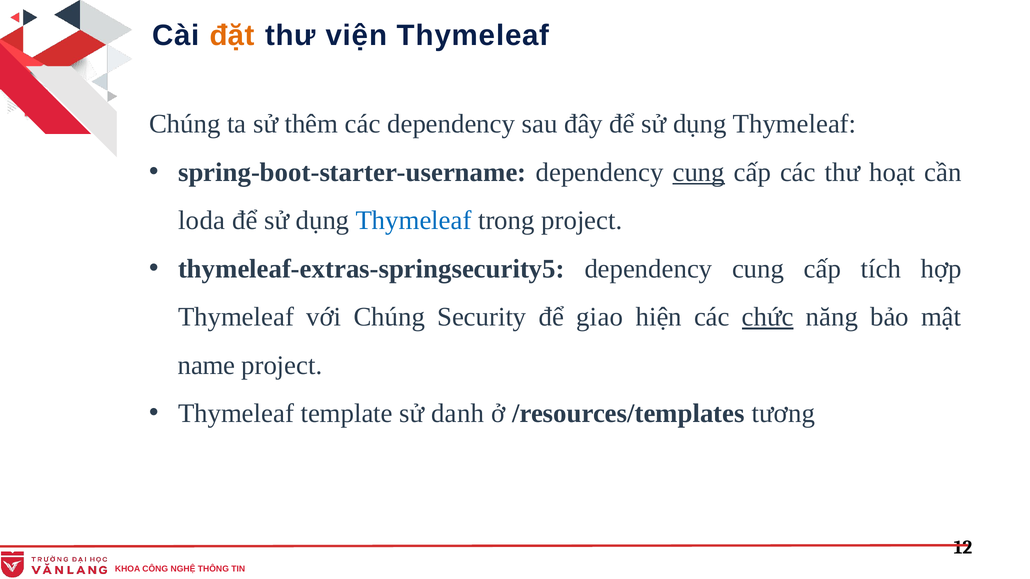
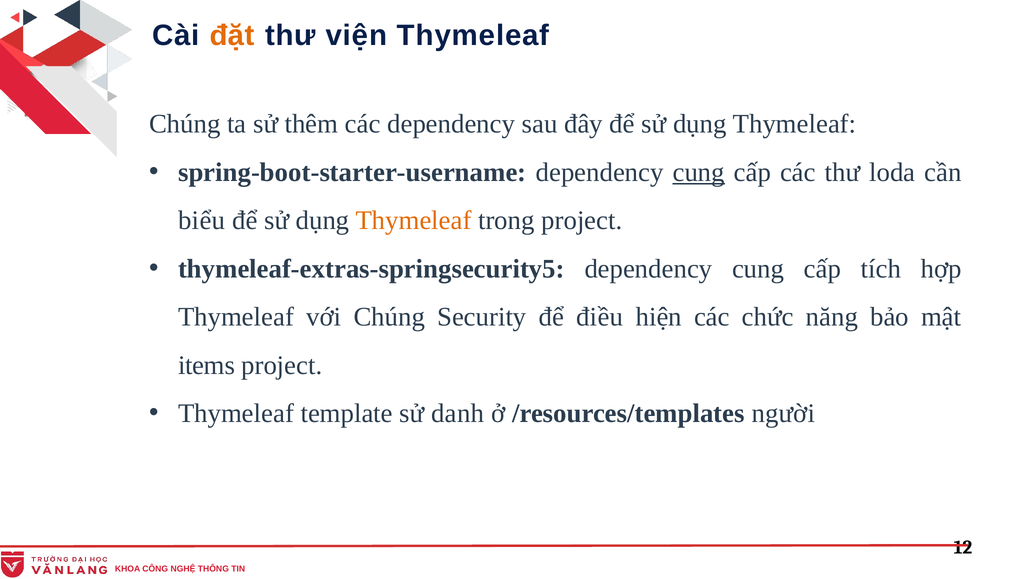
hoạt: hoạt -> loda
loda: loda -> biểu
Thymeleaf at (414, 221) colour: blue -> orange
giao: giao -> điều
chức underline: present -> none
name: name -> items
tương: tương -> người
